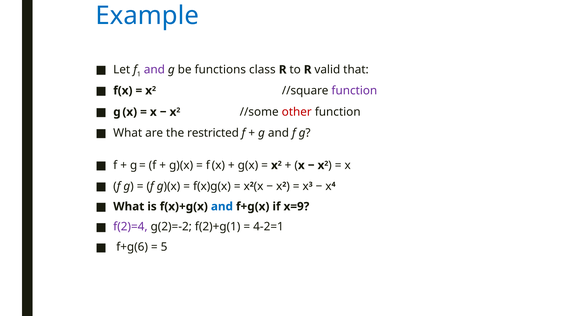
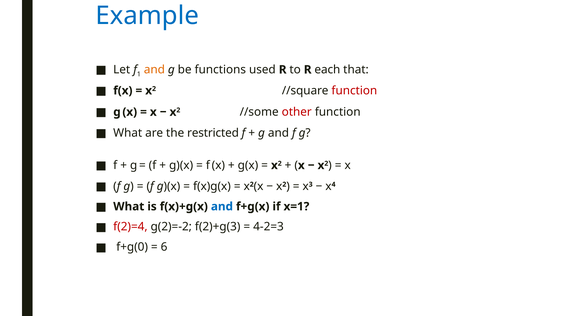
and at (154, 70) colour: purple -> orange
class: class -> used
valid: valid -> each
function at (354, 91) colour: purple -> red
x=9: x=9 -> x=1
f(2)=4 colour: purple -> red
f(2)+g(1: f(2)+g(1 -> f(2)+g(3
4-2=1: 4-2=1 -> 4-2=3
f+g(6: f+g(6 -> f+g(0
5: 5 -> 6
